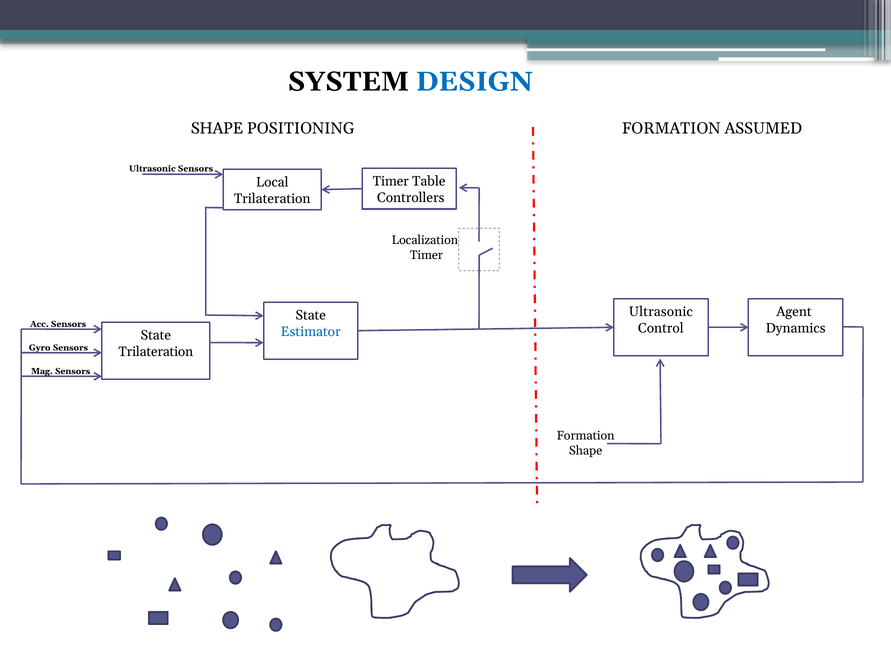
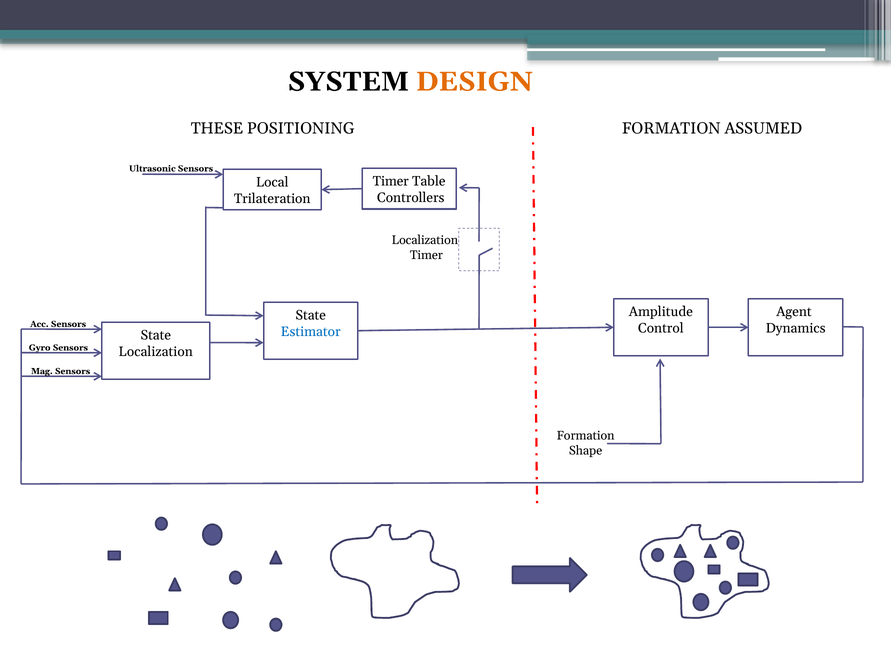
DESIGN colour: blue -> orange
SHAPE at (217, 128): SHAPE -> THESE
Ultrasonic at (661, 312): Ultrasonic -> Amplitude
Trilateration at (156, 352): Trilateration -> Localization
